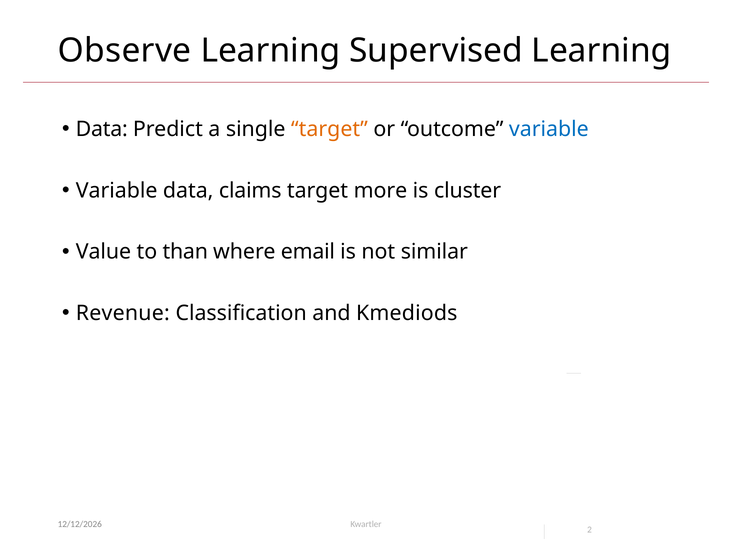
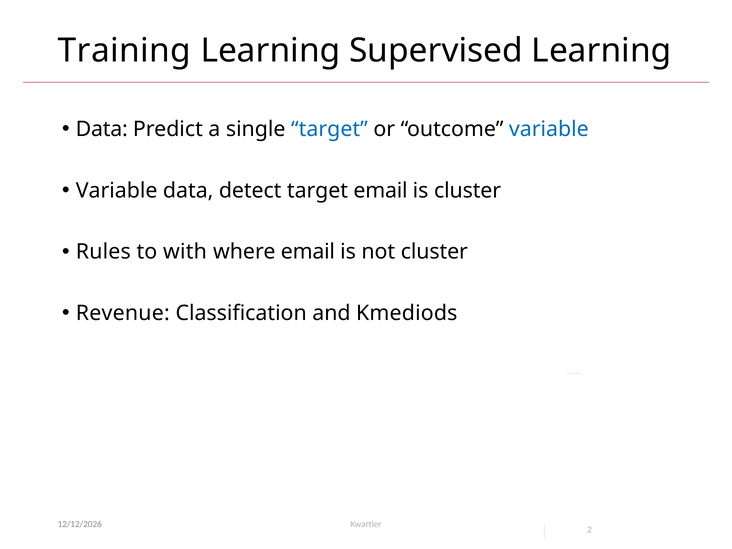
Observe: Observe -> Training
target at (329, 129) colour: orange -> blue
claims: claims -> detect
target more: more -> email
Value: Value -> Rules
than: than -> with
not similar: similar -> cluster
